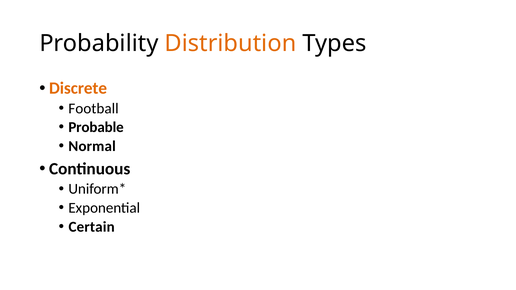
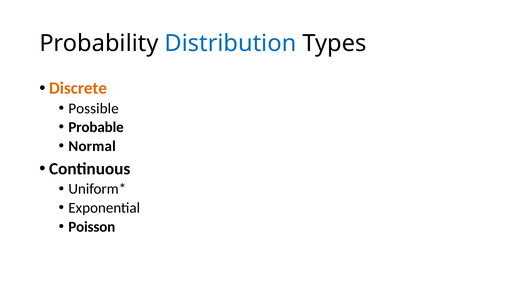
Distribution colour: orange -> blue
Football: Football -> Possible
Certain: Certain -> Poisson
